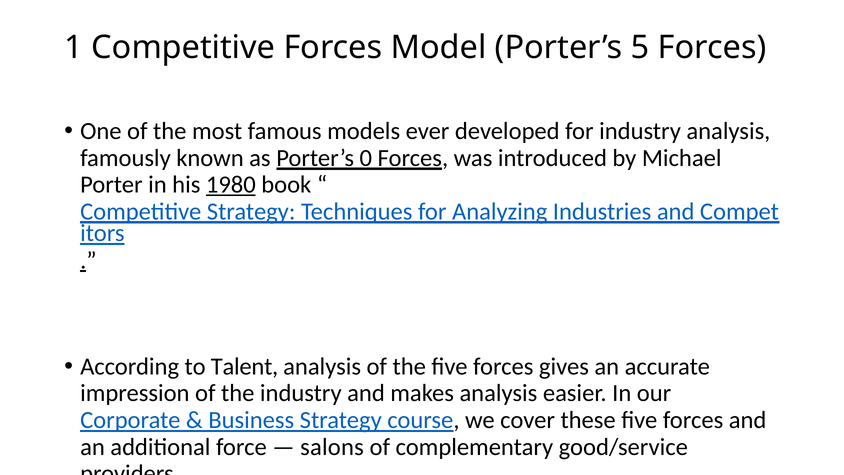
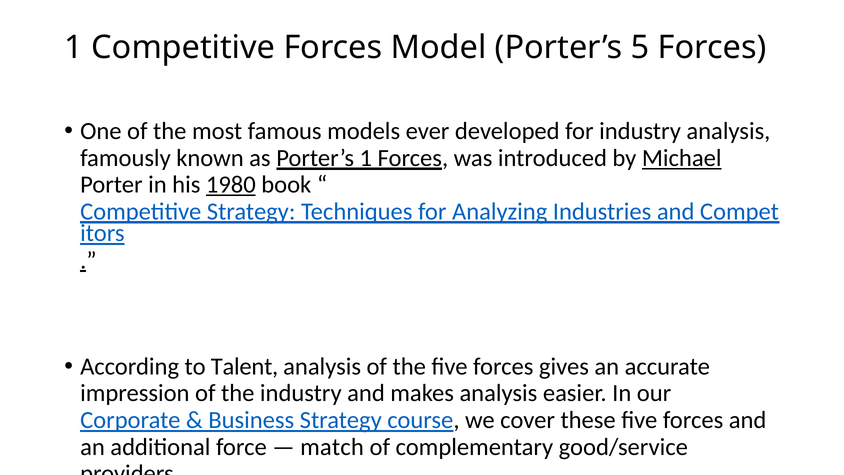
Porter’s 0: 0 -> 1
Michael underline: none -> present
salons: salons -> match
